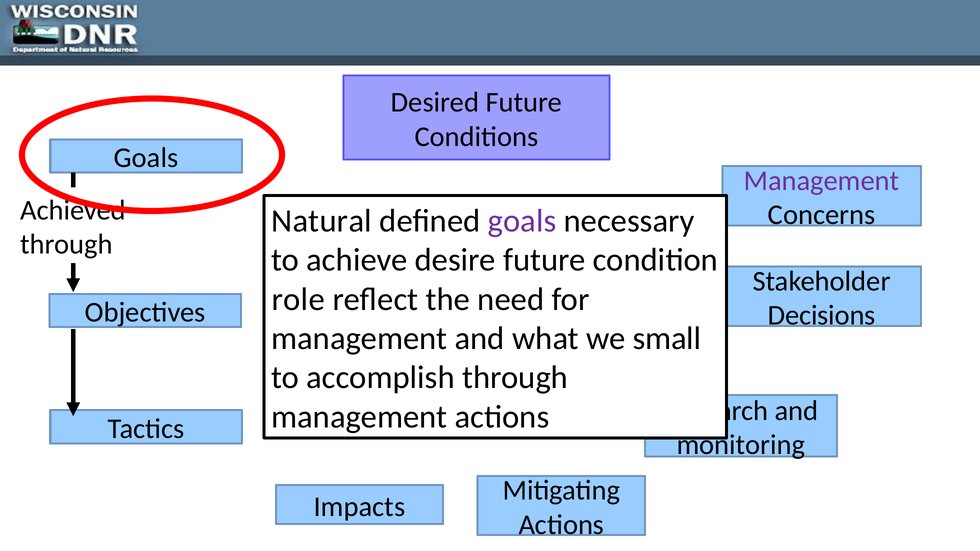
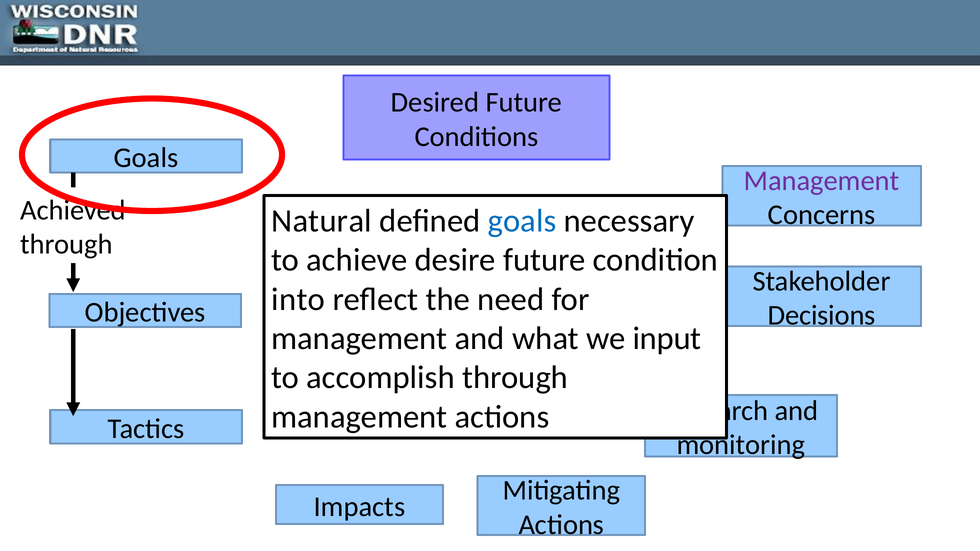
goals at (522, 221) colour: purple -> blue
role: role -> into
small: small -> input
